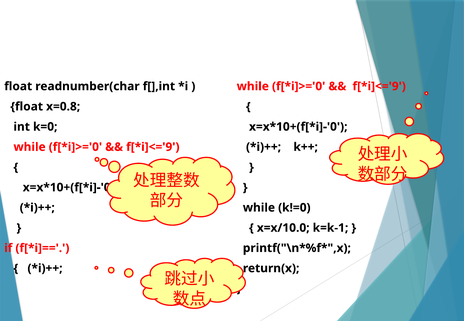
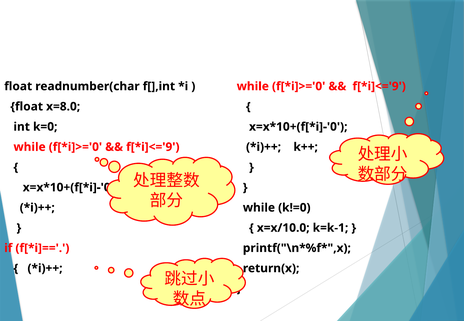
x=0.8: x=0.8 -> x=8.0
